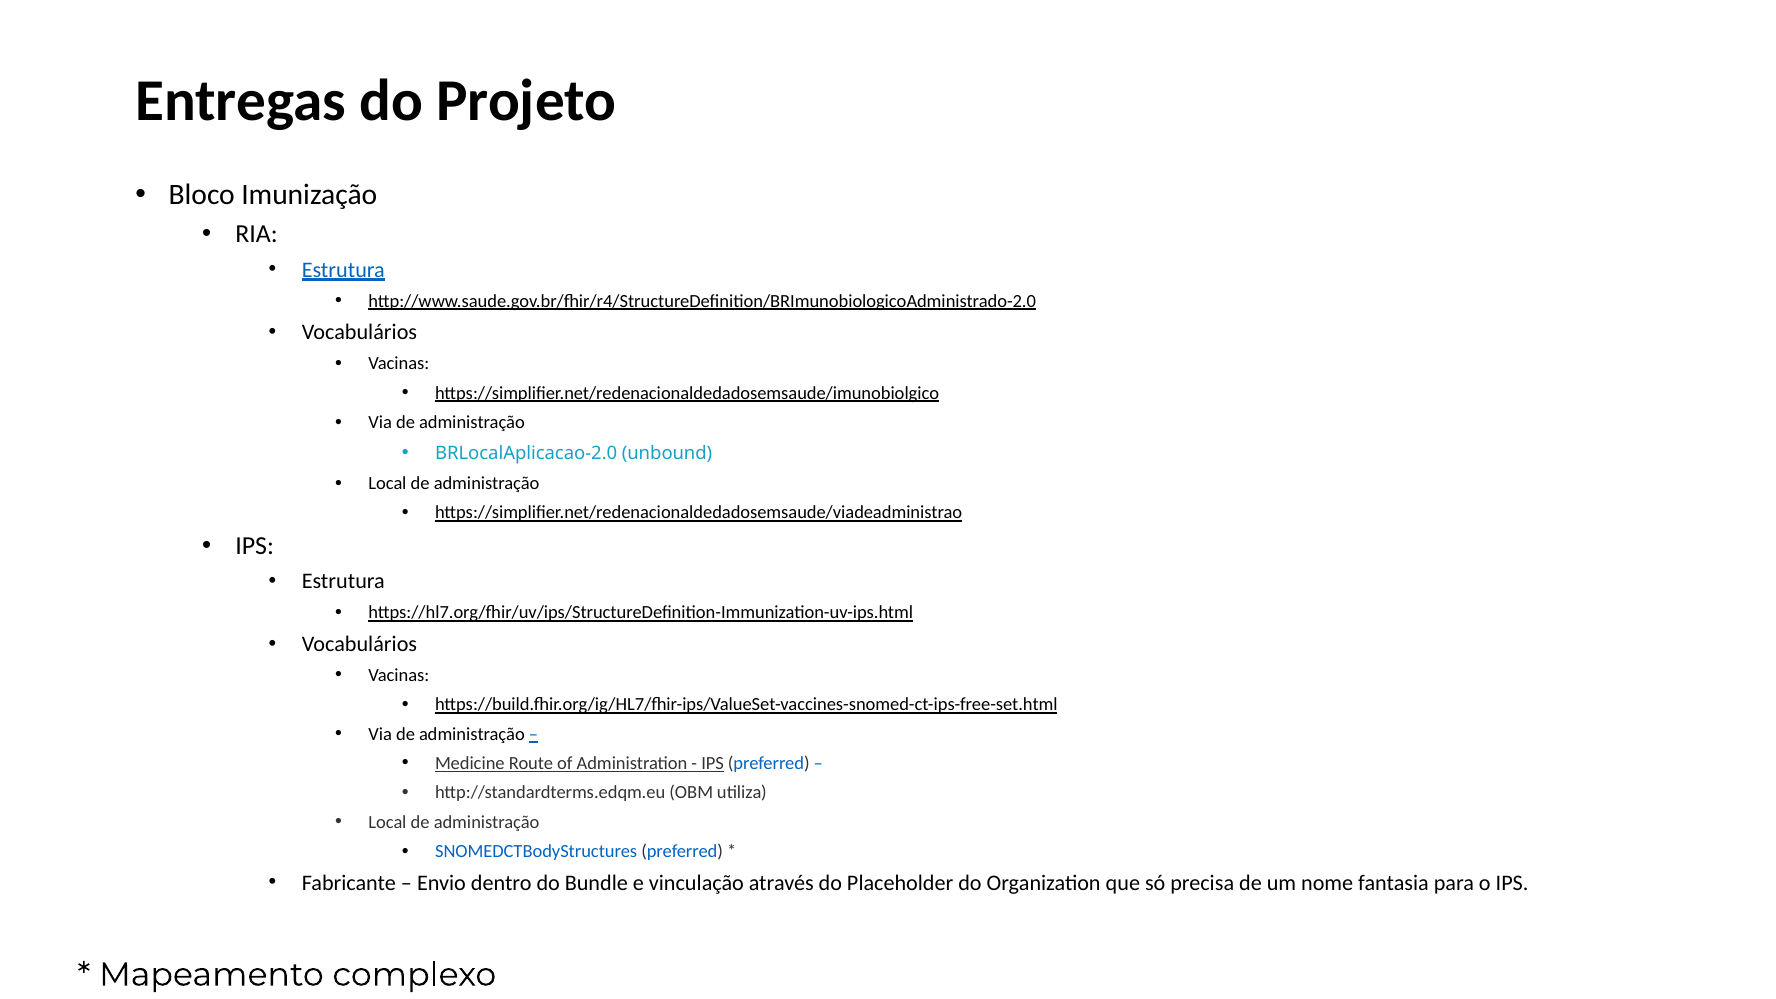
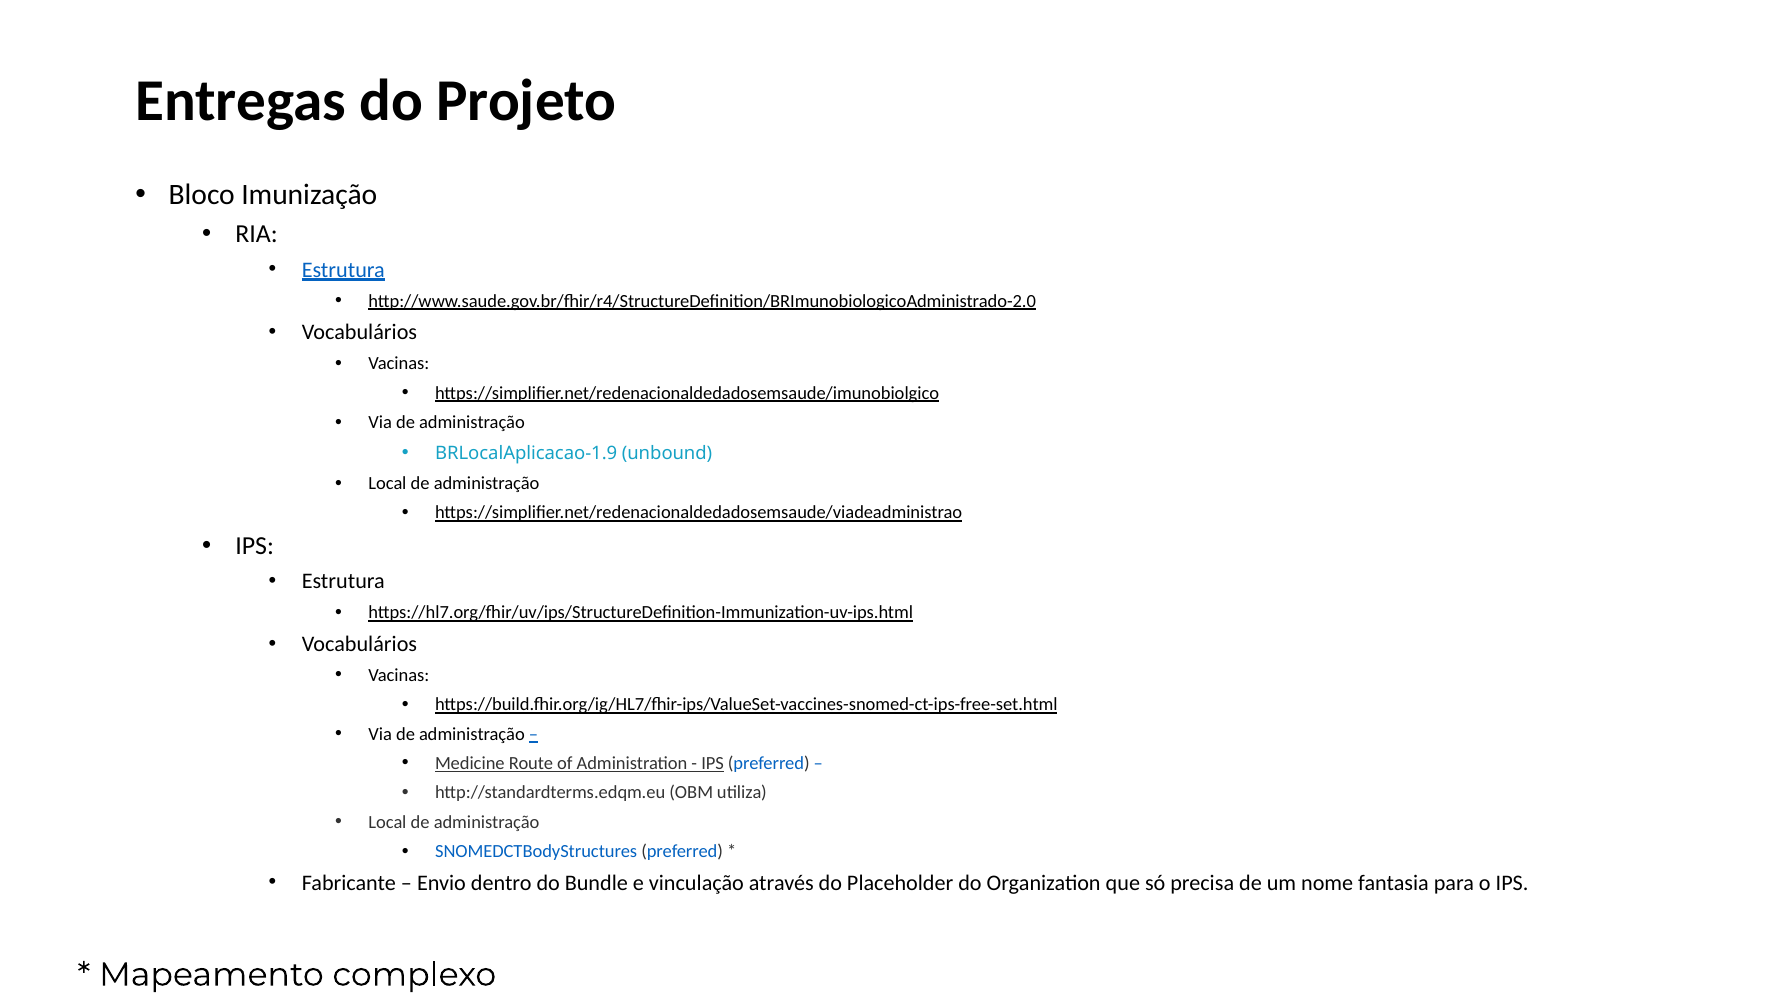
BRLocalAplicacao-2.0: BRLocalAplicacao-2.0 -> BRLocalAplicacao-1.9
